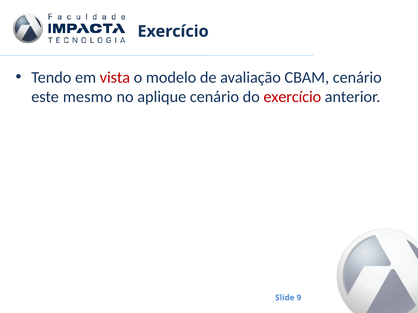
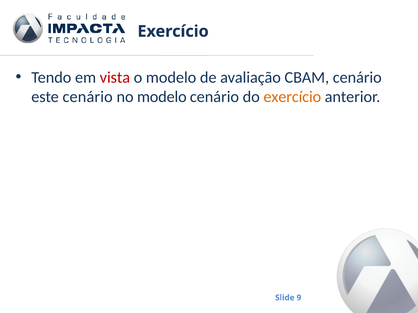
este mesmo: mesmo -> cenário
no aplique: aplique -> modelo
exercício at (292, 97) colour: red -> orange
